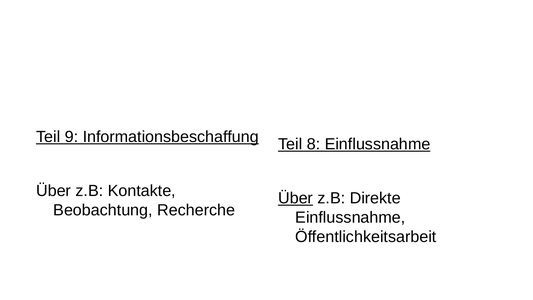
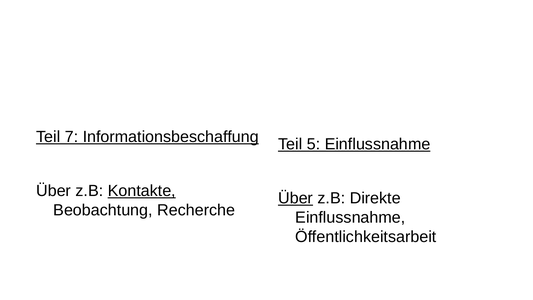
9: 9 -> 7
8: 8 -> 5
Kontakte underline: none -> present
